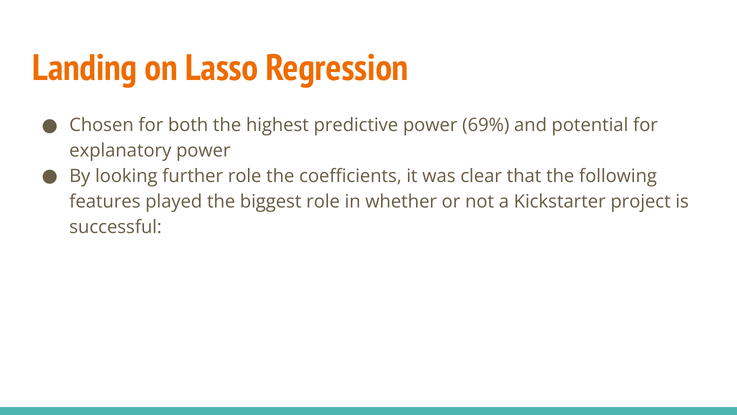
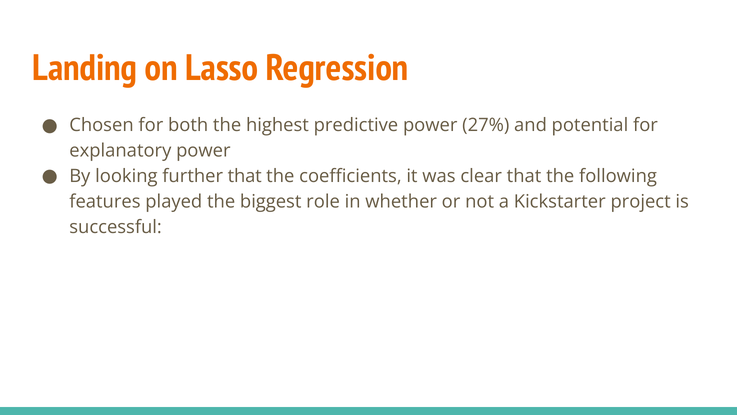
69%: 69% -> 27%
further role: role -> that
